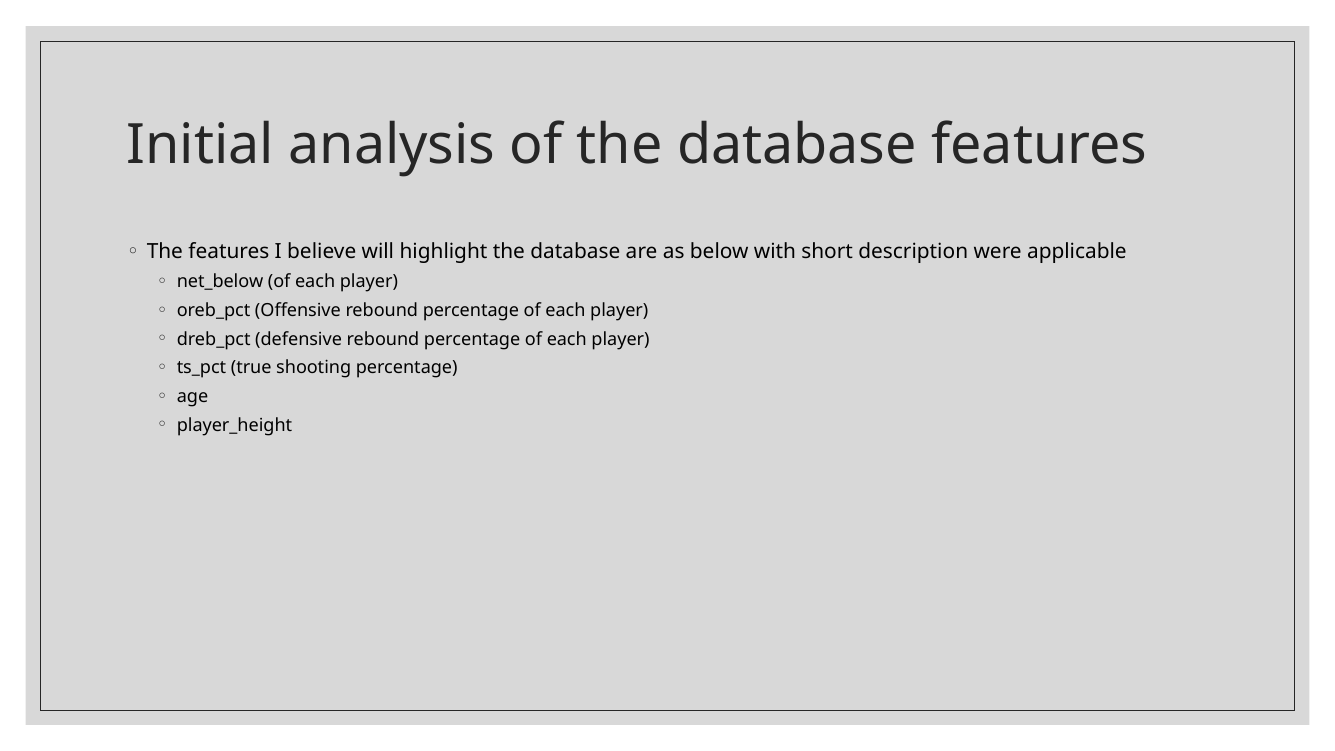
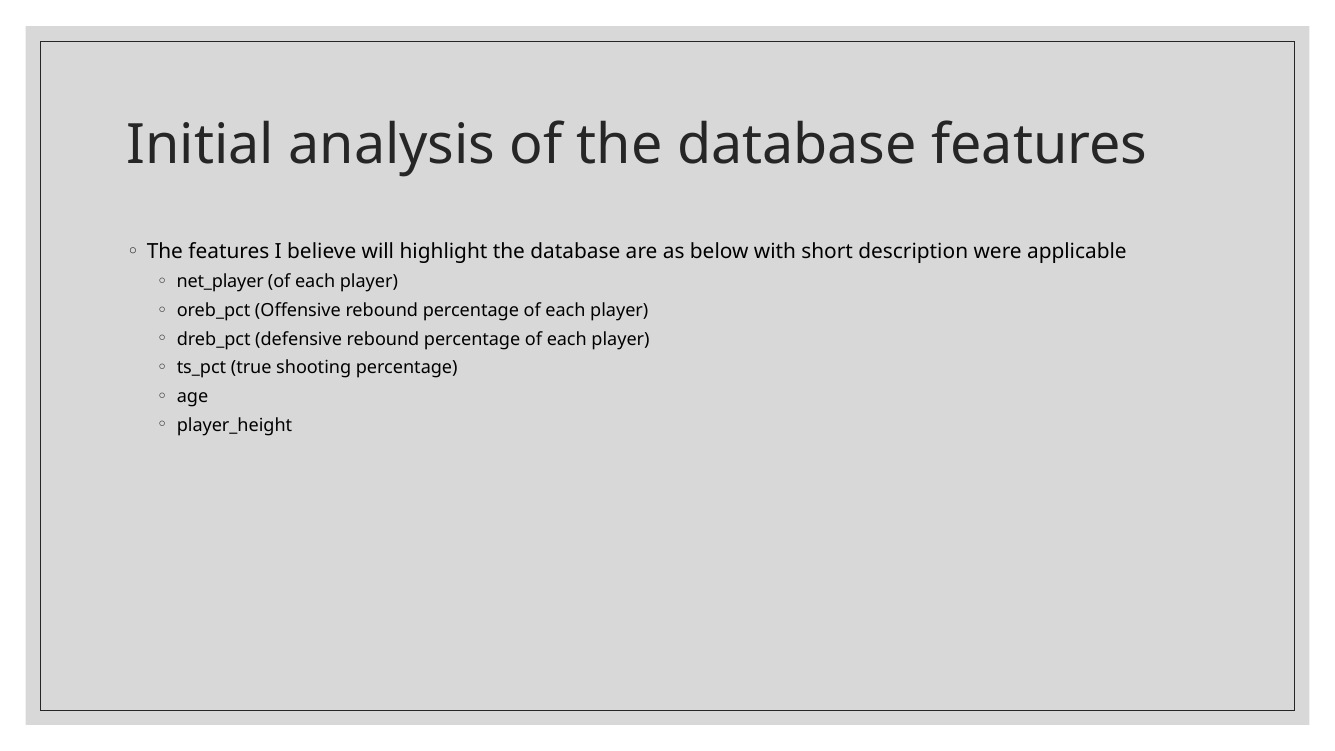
net_below: net_below -> net_player
